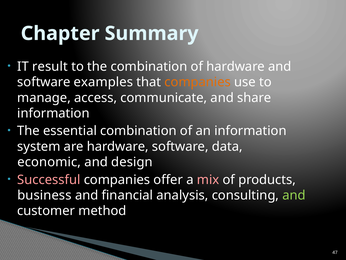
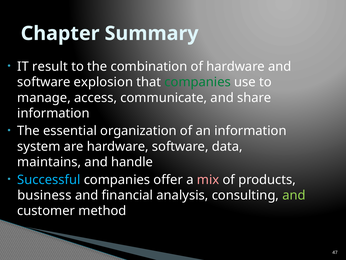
examples: examples -> explosion
companies at (198, 82) colour: orange -> green
essential combination: combination -> organization
economic: economic -> maintains
design: design -> handle
Successful colour: pink -> light blue
